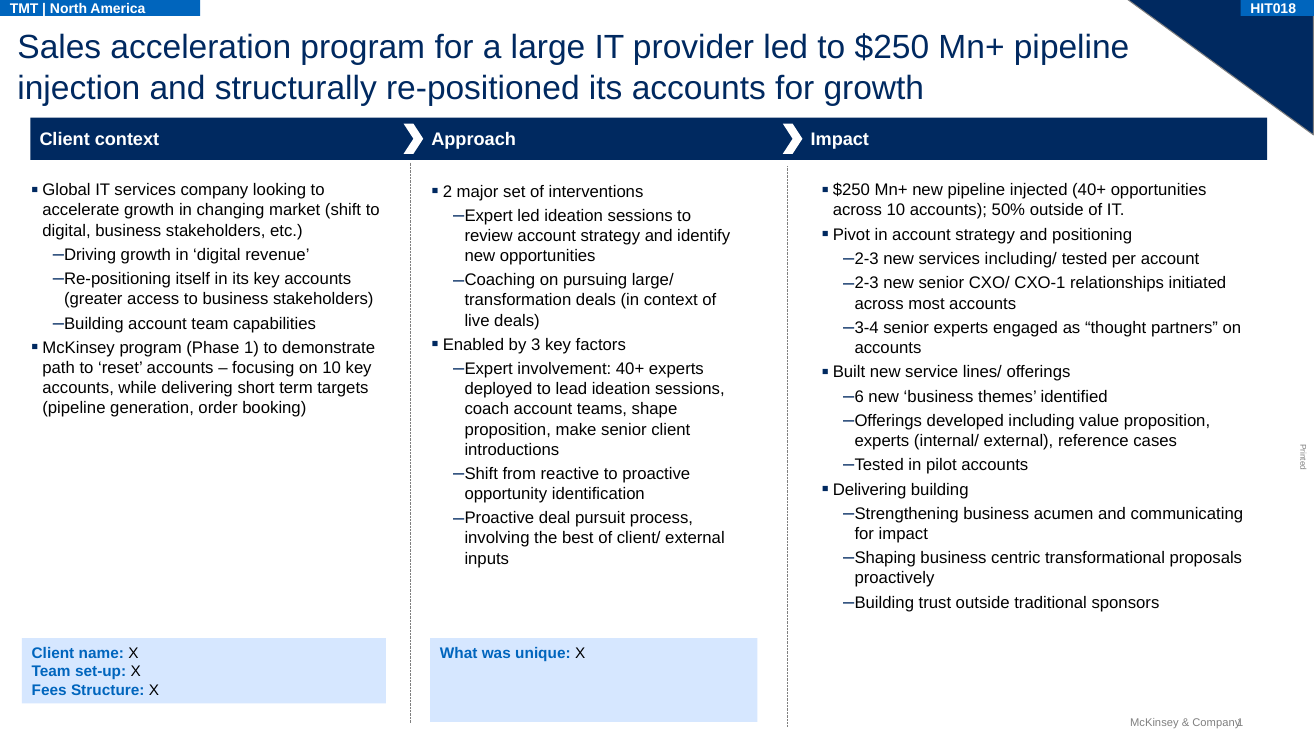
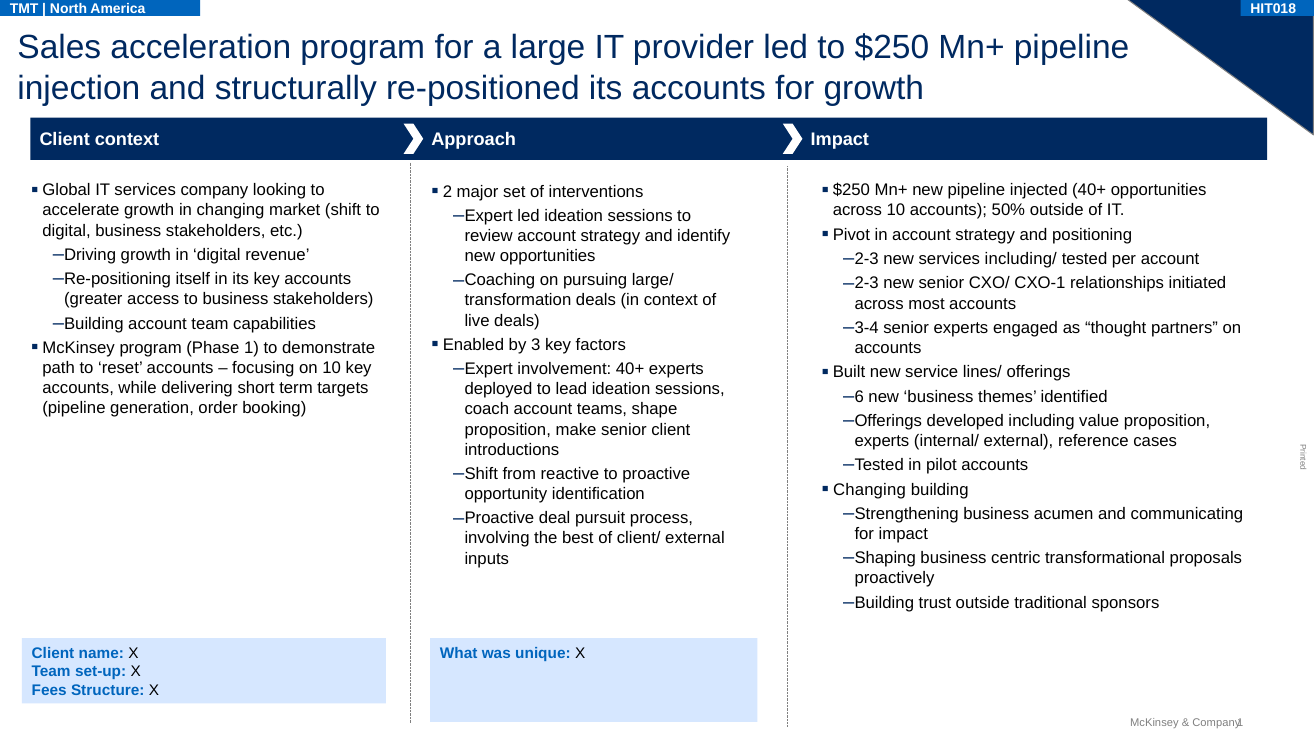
Delivering at (870, 490): Delivering -> Changing
